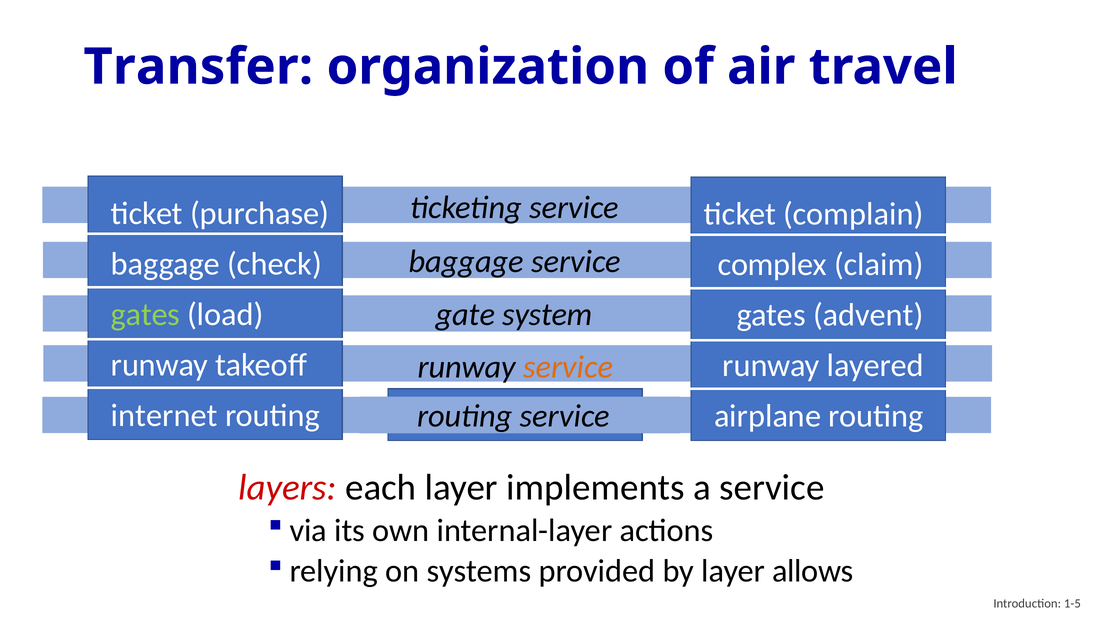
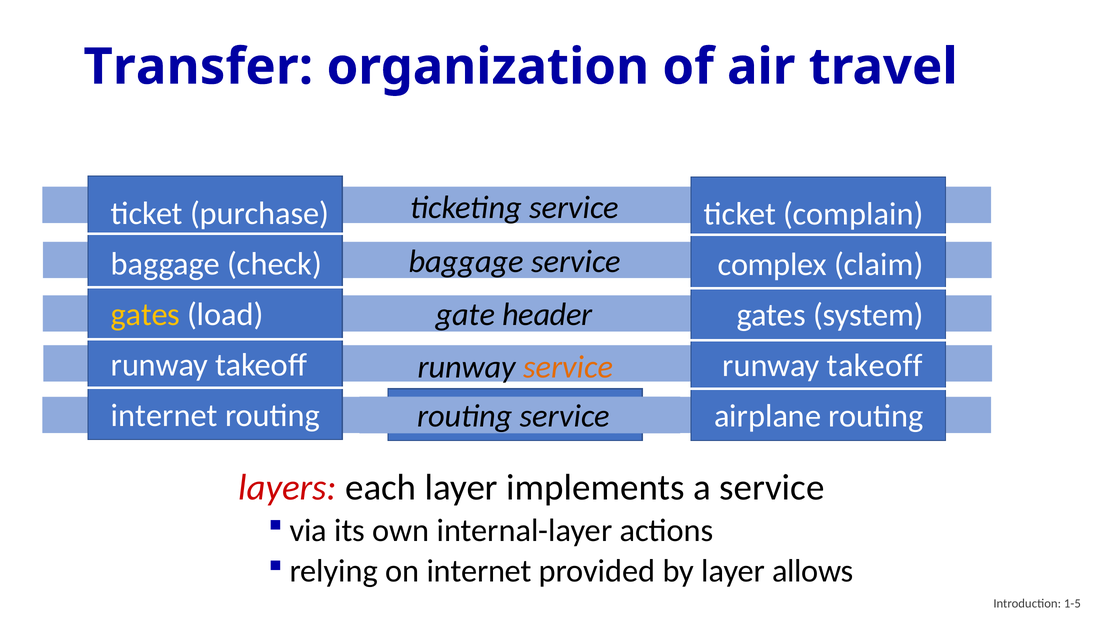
system: system -> header
gates at (145, 315) colour: light green -> yellow
advent: advent -> system
layered at (875, 366): layered -> takeoff
on systems: systems -> internet
